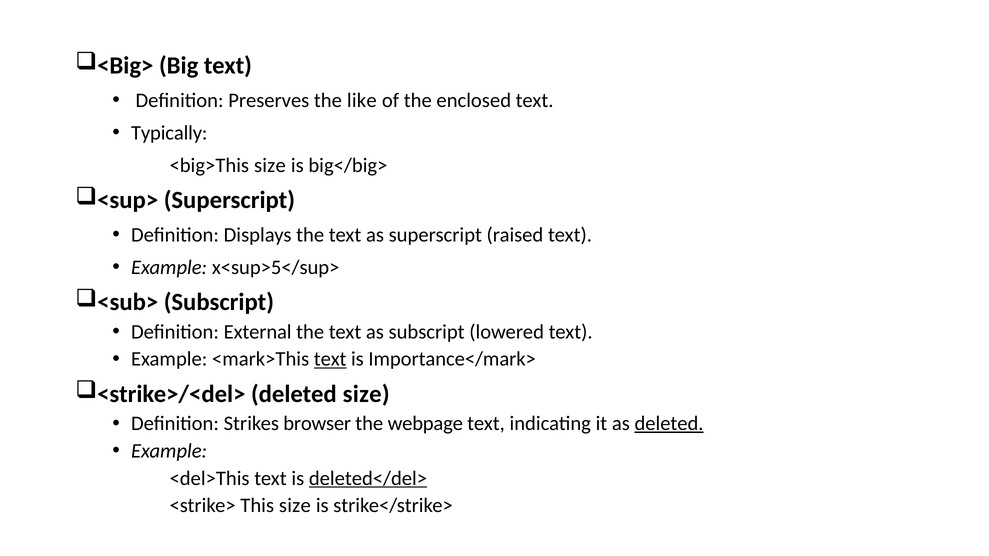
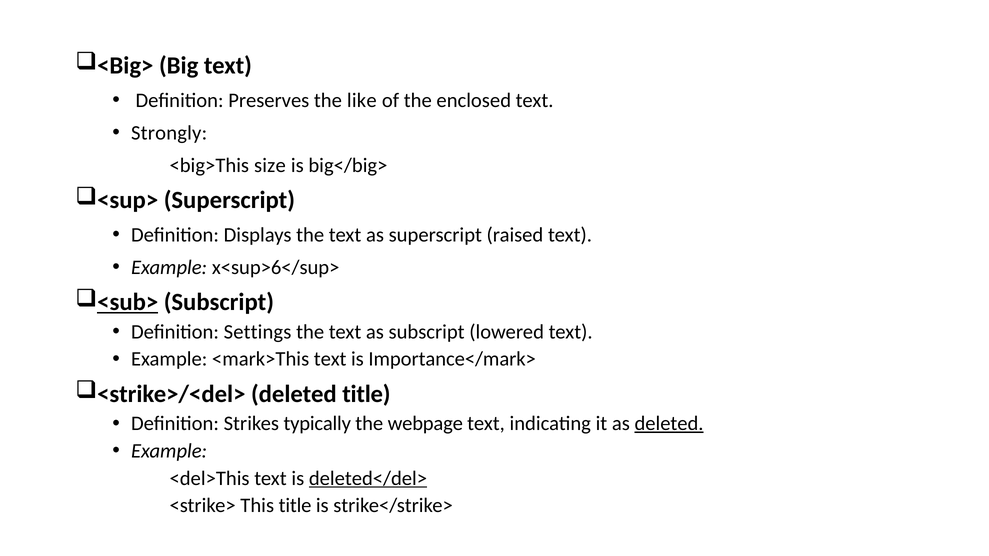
Typically: Typically -> Strongly
x<sup>5</sup>: x<sup>5</sup> -> x<sup>6</sup>
<sub> underline: none -> present
External: External -> Settings
text at (330, 359) underline: present -> none
deleted size: size -> title
browser: browser -> typically
This size: size -> title
